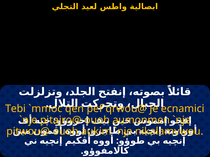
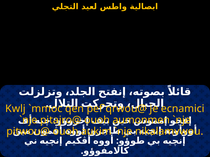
Tebi: Tebi -> Kwlj
